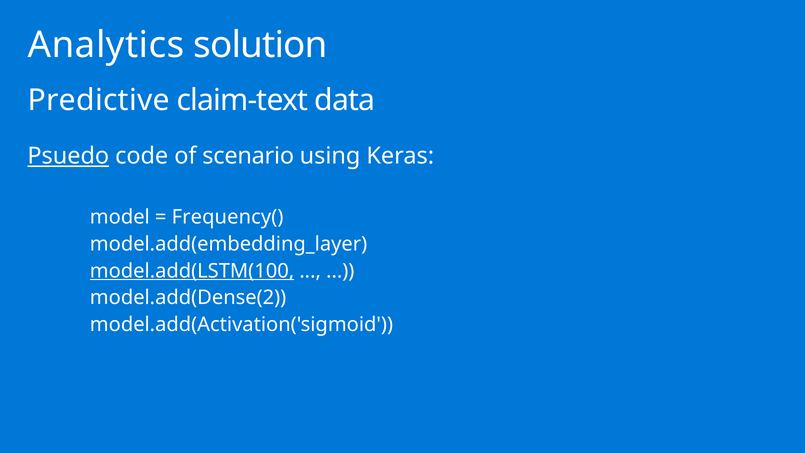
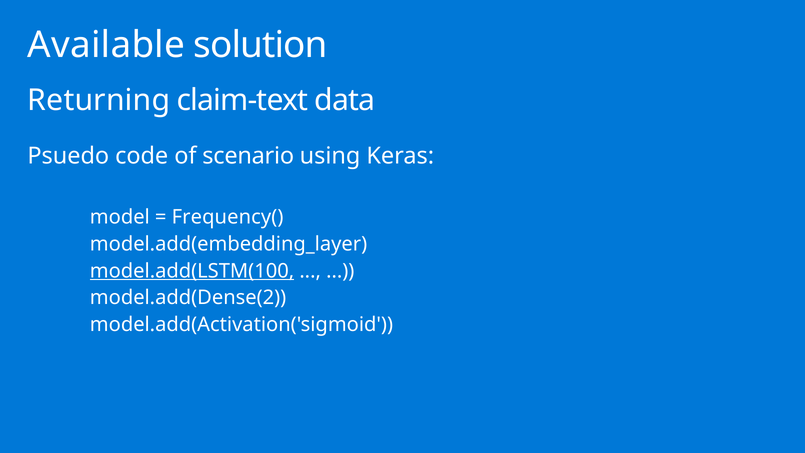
Analytics: Analytics -> Available
Predictive: Predictive -> Returning
Psuedo underline: present -> none
